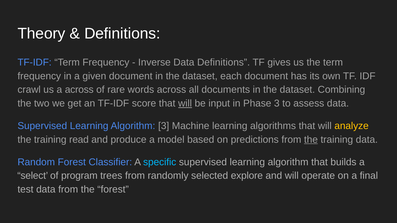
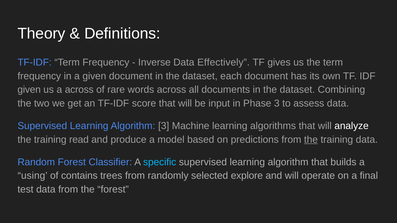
Data Definitions: Definitions -> Effectively
crawl at (29, 90): crawl -> given
will at (185, 104) underline: present -> none
analyze colour: yellow -> white
select: select -> using
program: program -> contains
